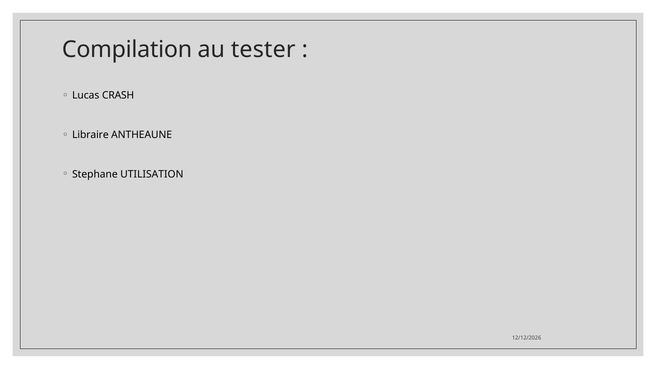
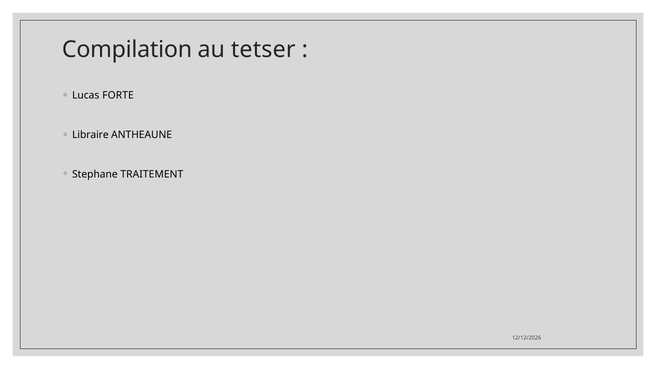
tester: tester -> tetser
CRASH: CRASH -> FORTE
UTILISATION: UTILISATION -> TRAITEMENT
